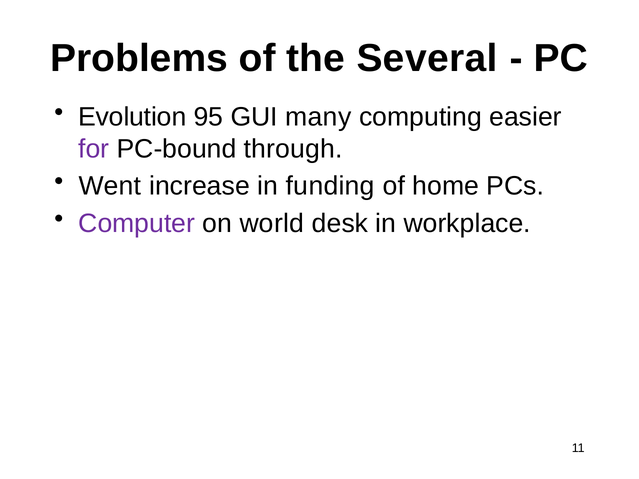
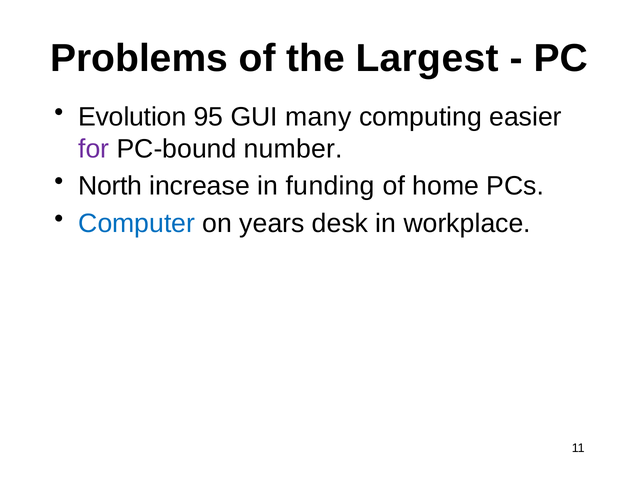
Several: Several -> Largest
through: through -> number
Went: Went -> North
Computer colour: purple -> blue
world: world -> years
